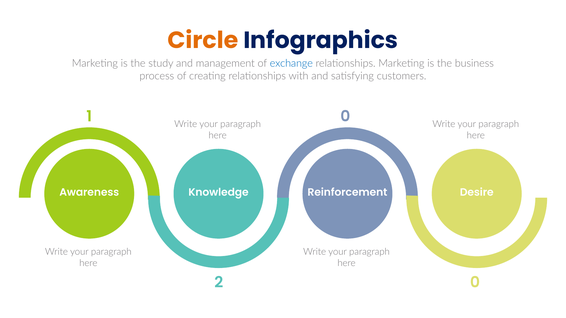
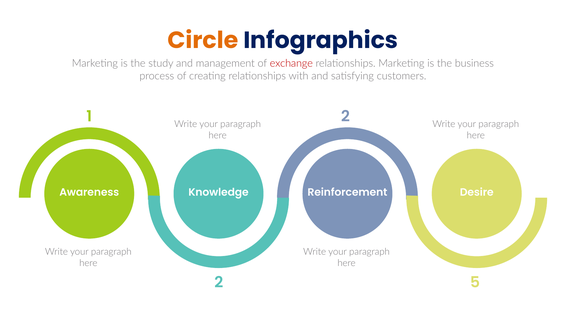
exchange colour: blue -> red
1 0: 0 -> 2
2 0: 0 -> 5
